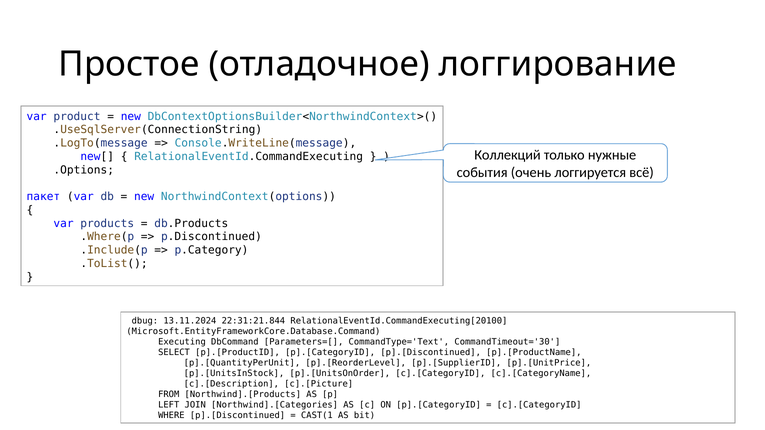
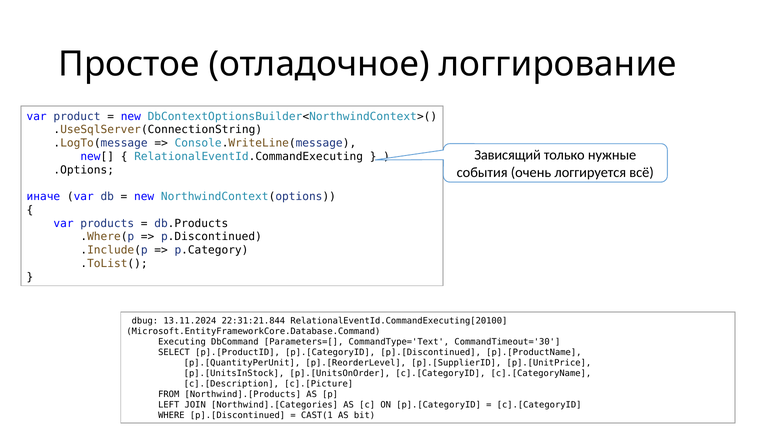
Коллекций: Коллекций -> Зависящий
пакет: пакет -> иначе
